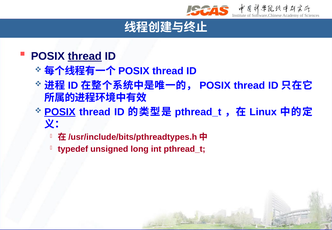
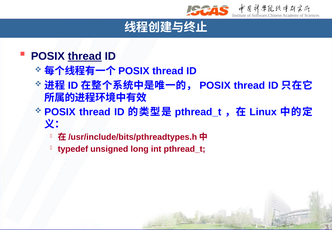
POSIX at (60, 112) underline: present -> none
